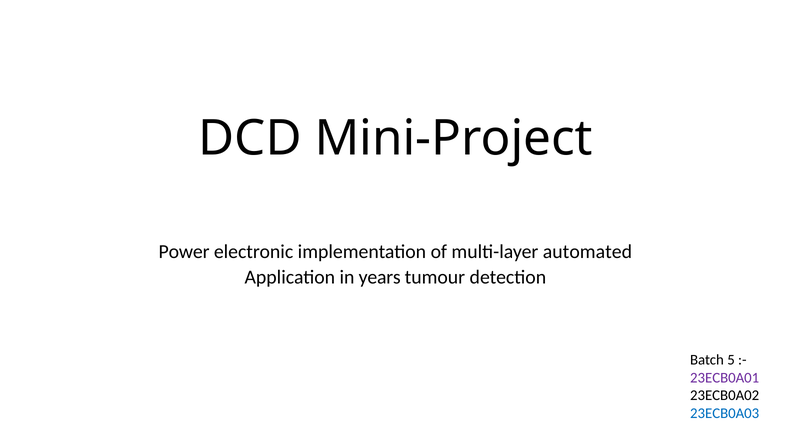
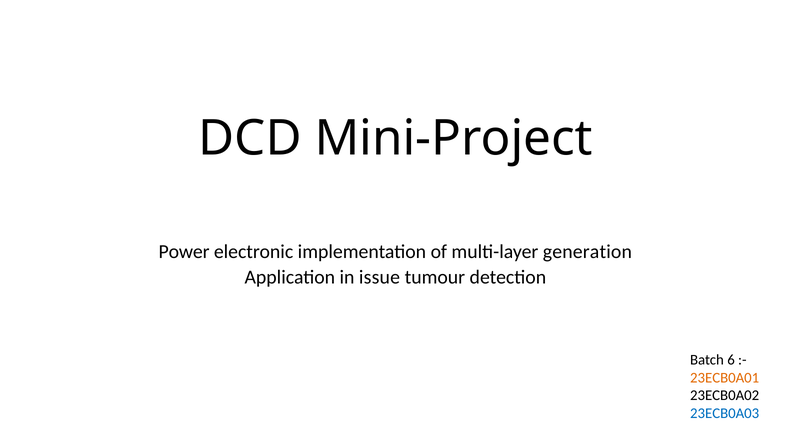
automated: automated -> generation
years: years -> issue
5: 5 -> 6
23ECB0A01 colour: purple -> orange
